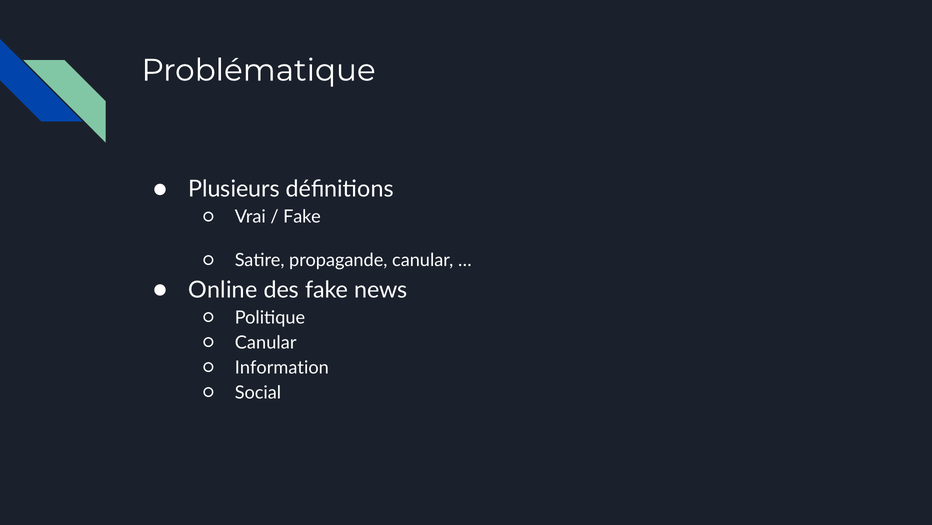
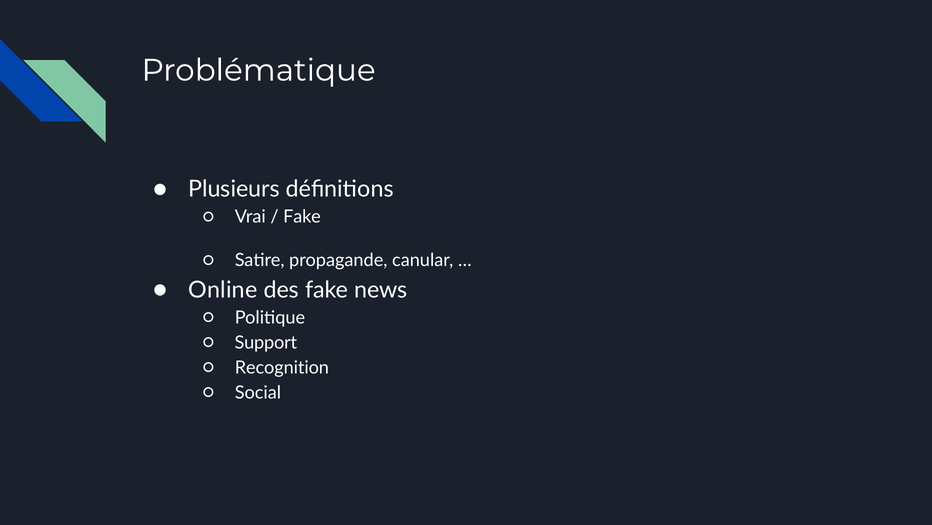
Canular at (266, 342): Canular -> Support
Information: Information -> Recognition
